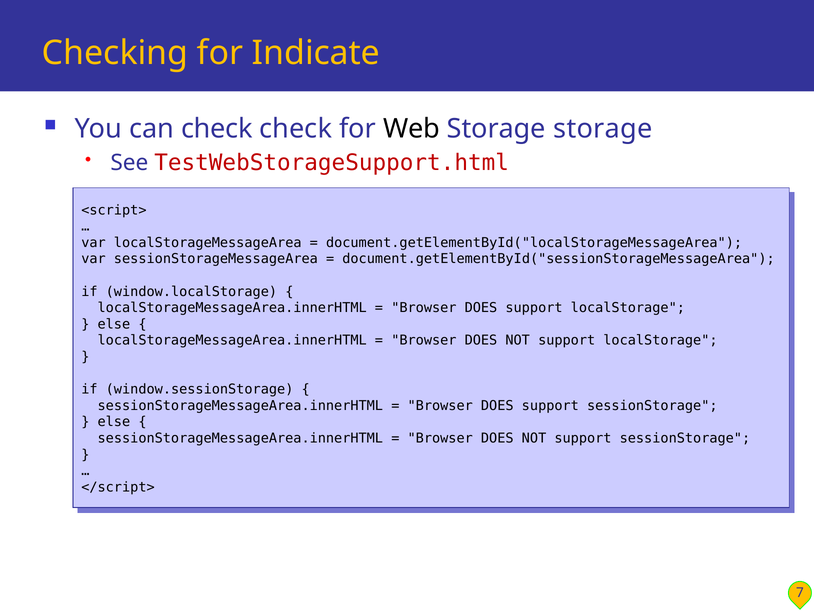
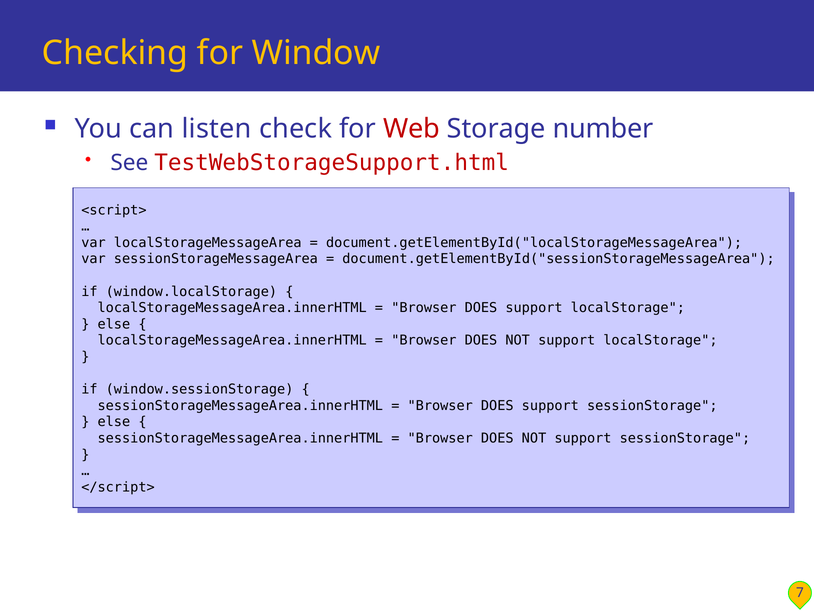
Indicate: Indicate -> Window
can check: check -> listen
Web colour: black -> red
Storage storage: storage -> number
